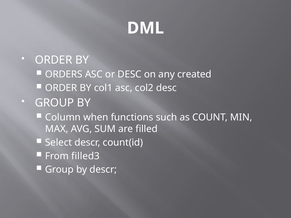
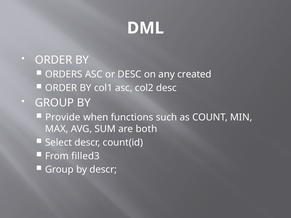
Column: Column -> Provide
filled: filled -> both
